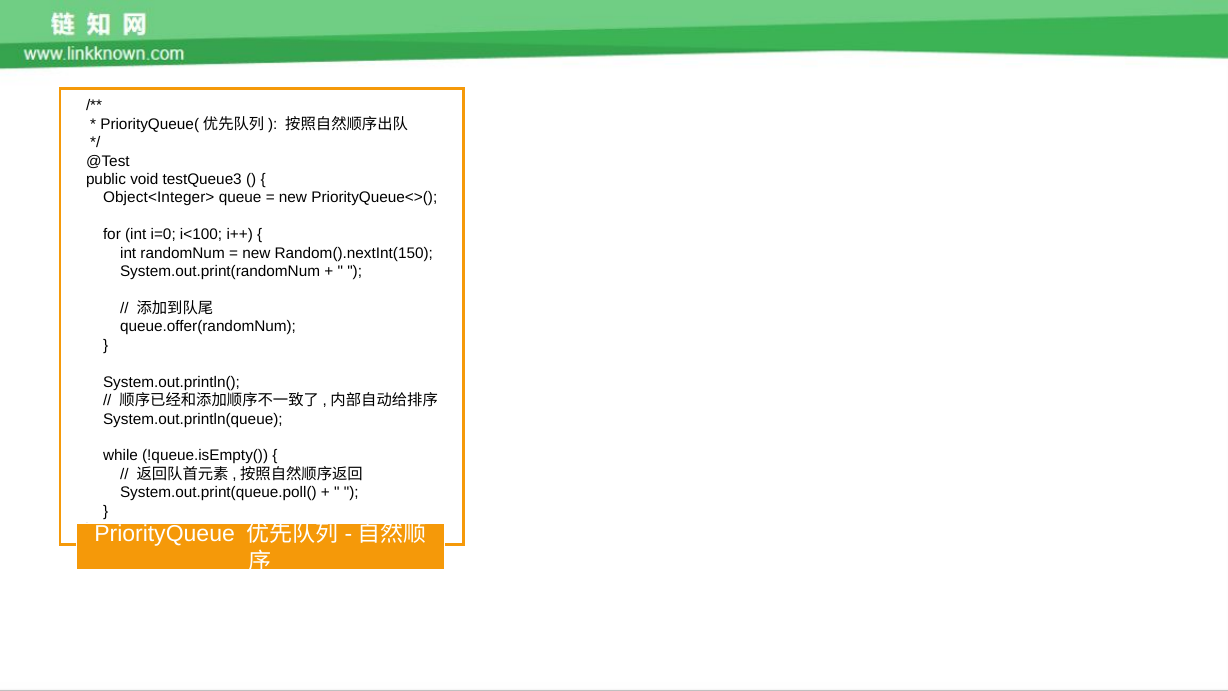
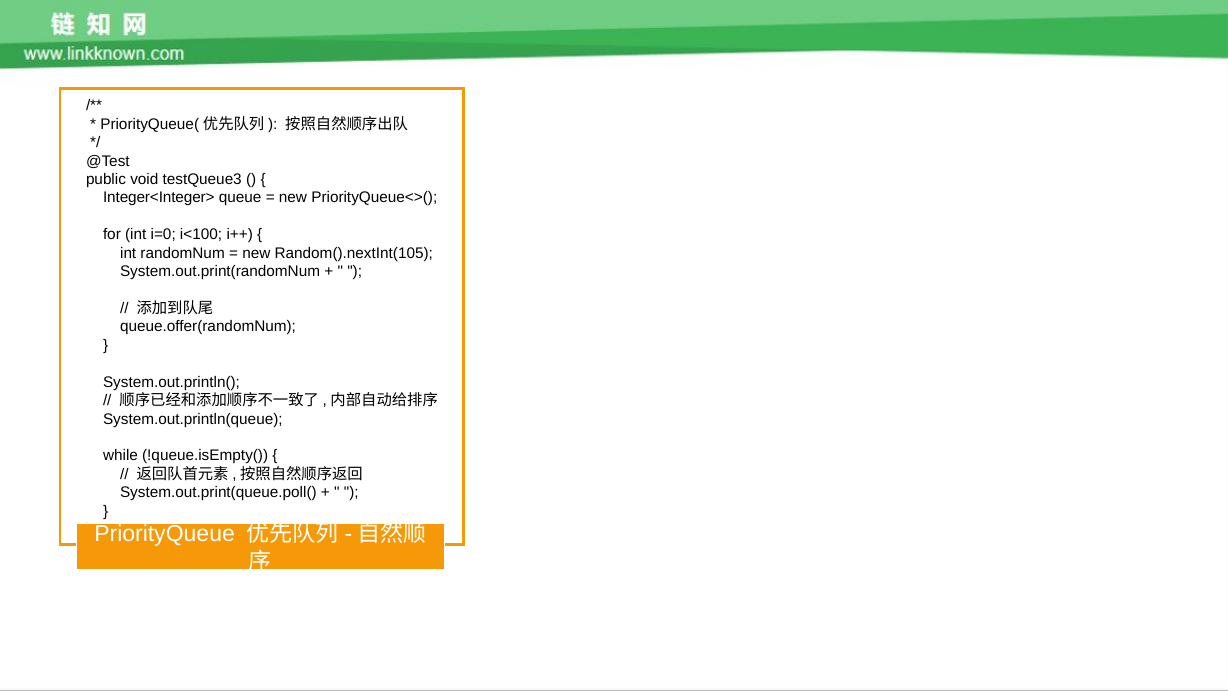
Object<Integer>: Object<Integer> -> Integer<Integer>
Random().nextInt(150: Random().nextInt(150 -> Random().nextInt(105
